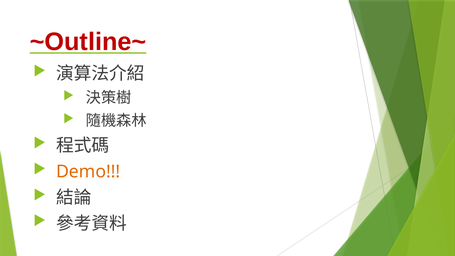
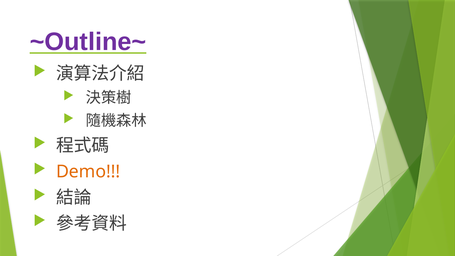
~Outline~ colour: red -> purple
